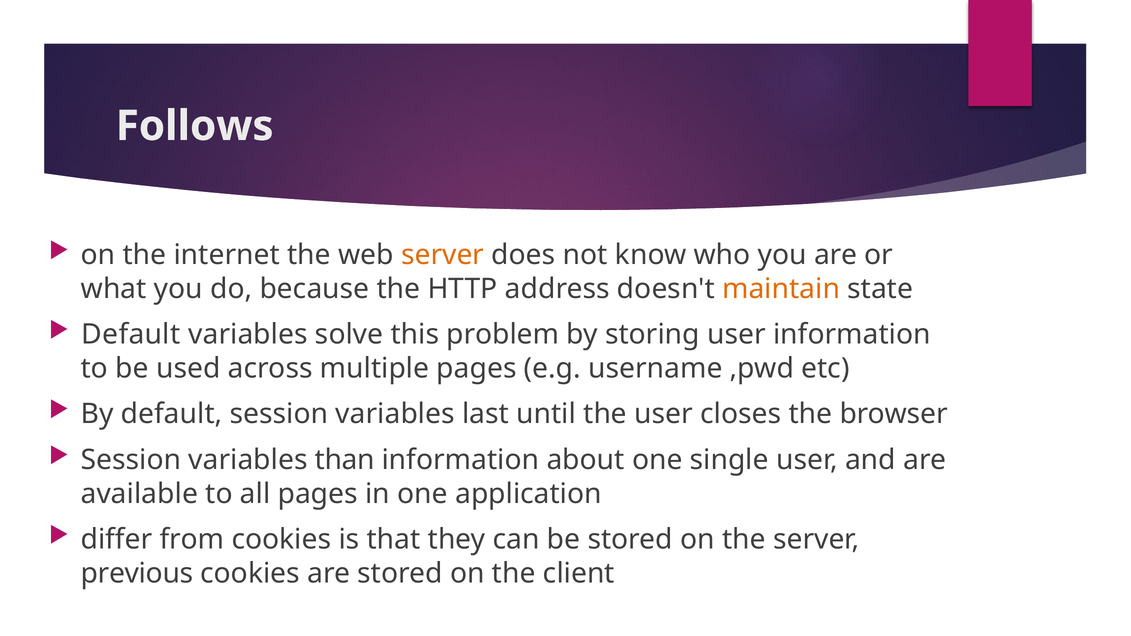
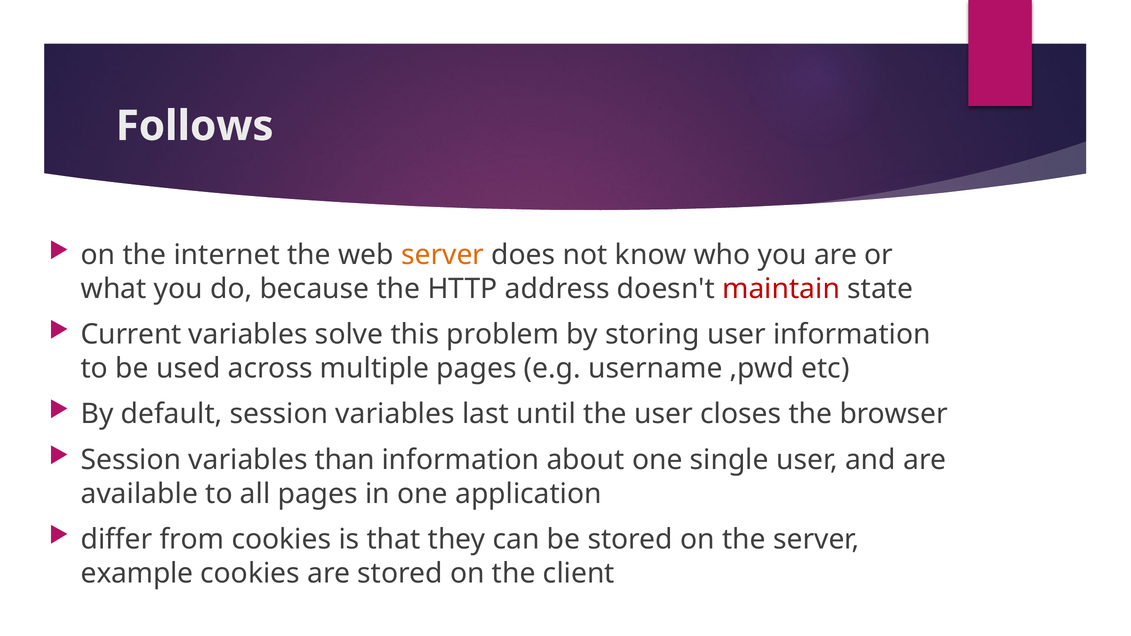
maintain colour: orange -> red
Default at (131, 335): Default -> Current
previous: previous -> example
